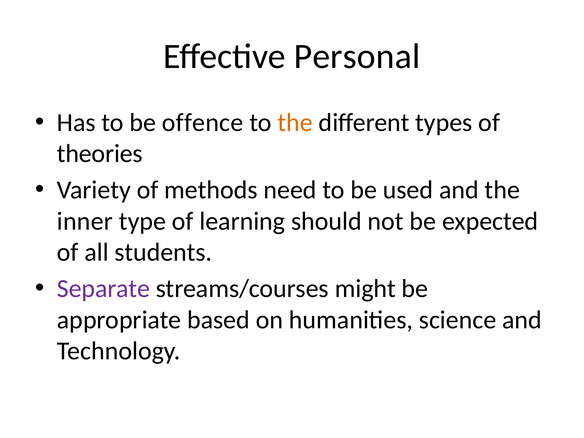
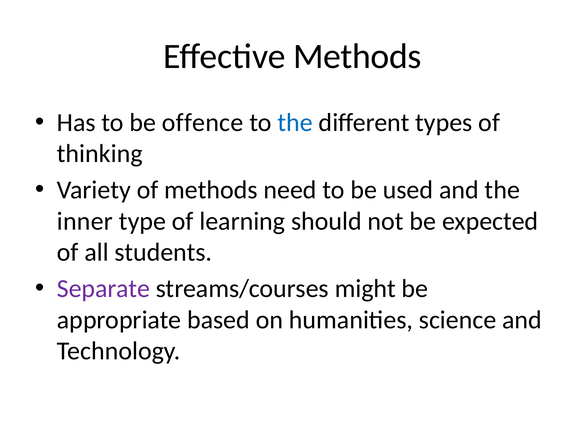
Effective Personal: Personal -> Methods
the at (295, 123) colour: orange -> blue
theories: theories -> thinking
